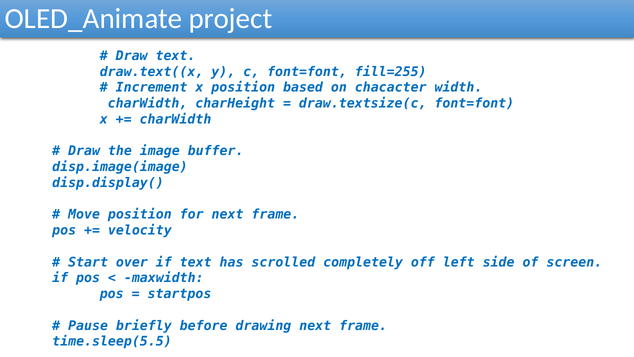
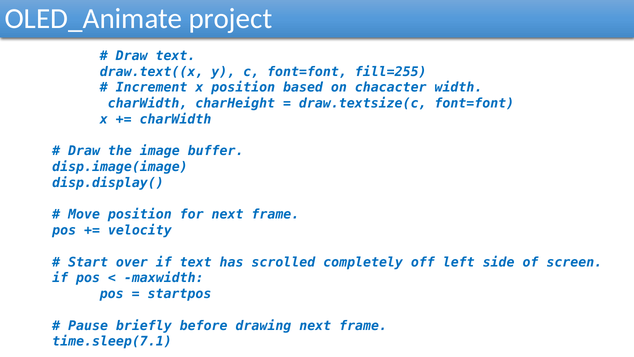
time.sleep(5.5: time.sleep(5.5 -> time.sleep(7.1
